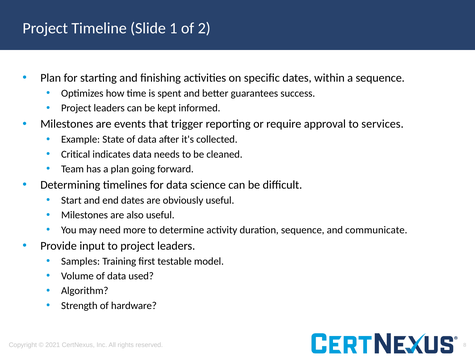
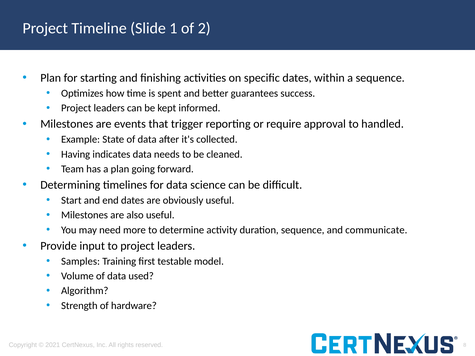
services: services -> handled
Critical: Critical -> Having
